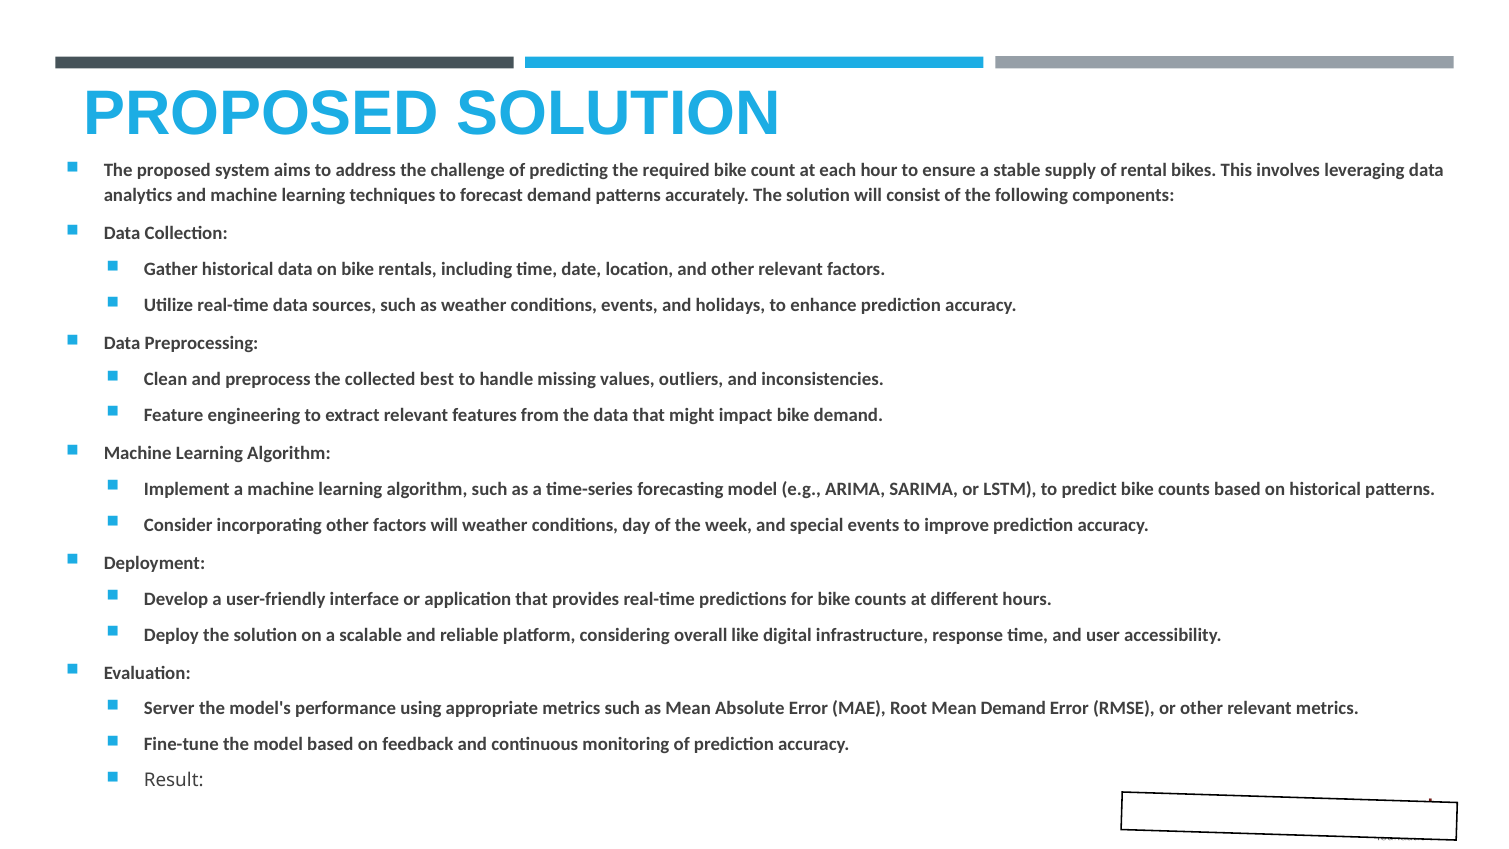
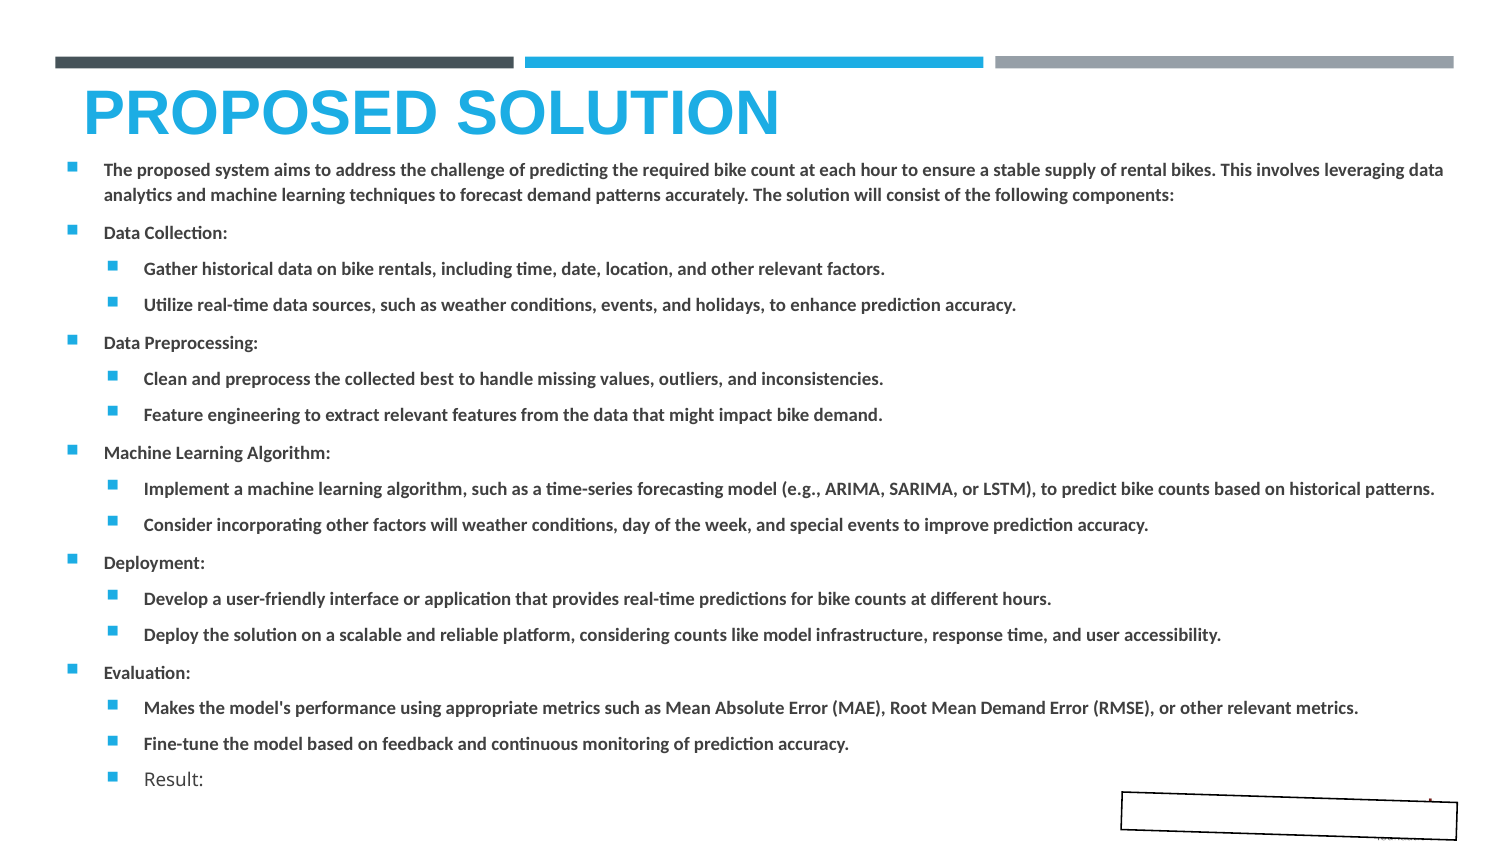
considering overall: overall -> counts
like digital: digital -> model
Server: Server -> Makes
